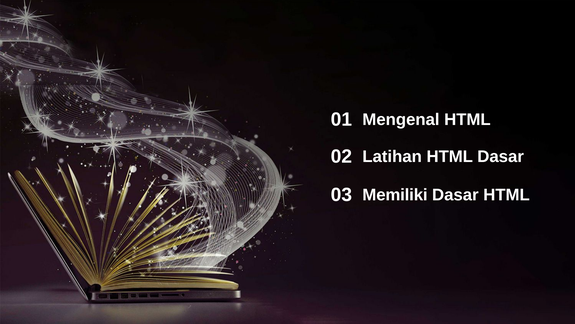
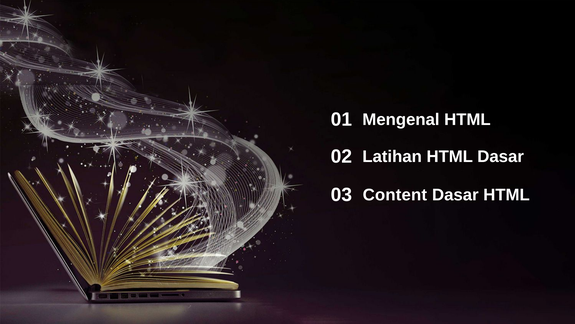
Memiliki: Memiliki -> Content
